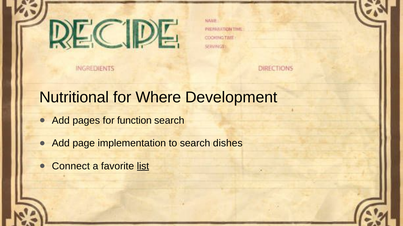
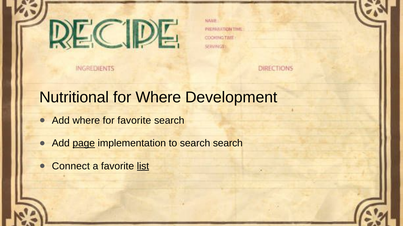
Add pages: pages -> where
for function: function -> favorite
page underline: none -> present
search dishes: dishes -> search
